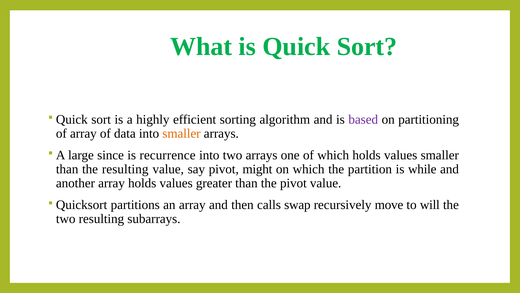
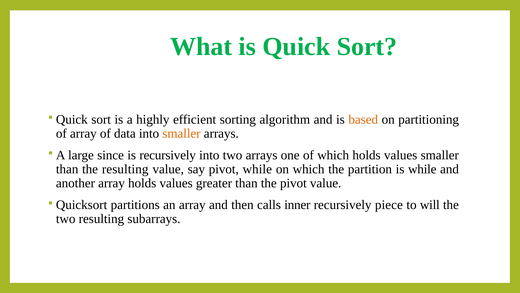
based colour: purple -> orange
is recurrence: recurrence -> recursively
pivot might: might -> while
swap: swap -> inner
move: move -> piece
